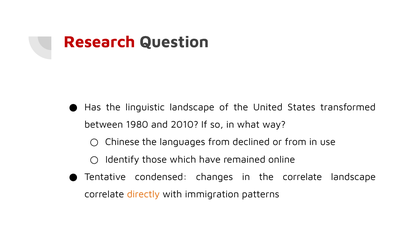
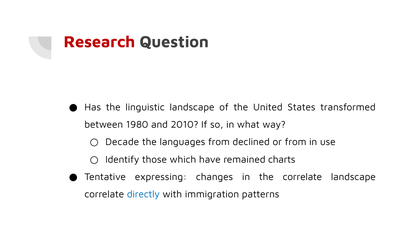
Chinese: Chinese -> Decade
online: online -> charts
condensed: condensed -> expressing
directly colour: orange -> blue
